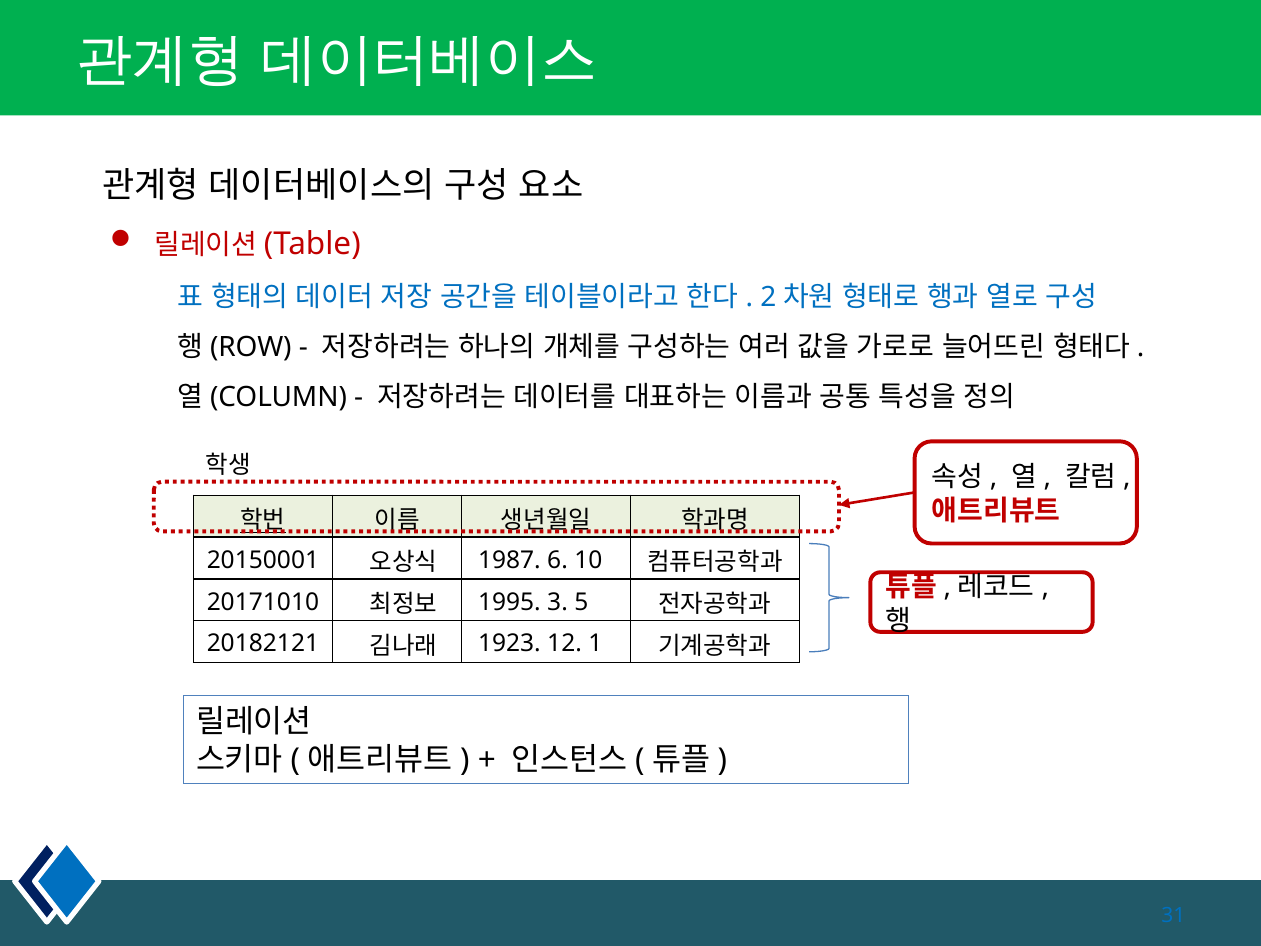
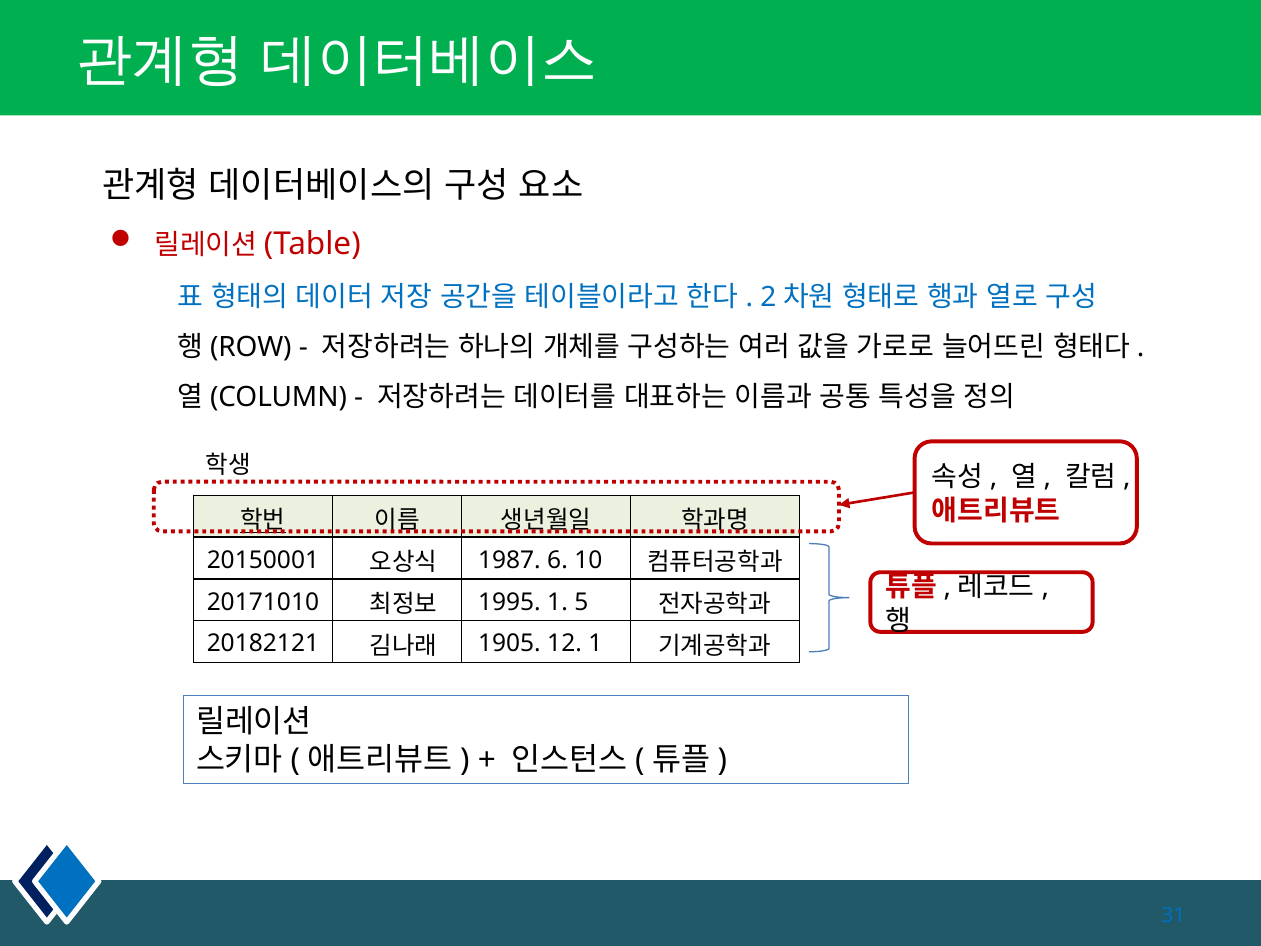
1995 3: 3 -> 1
1923: 1923 -> 1905
